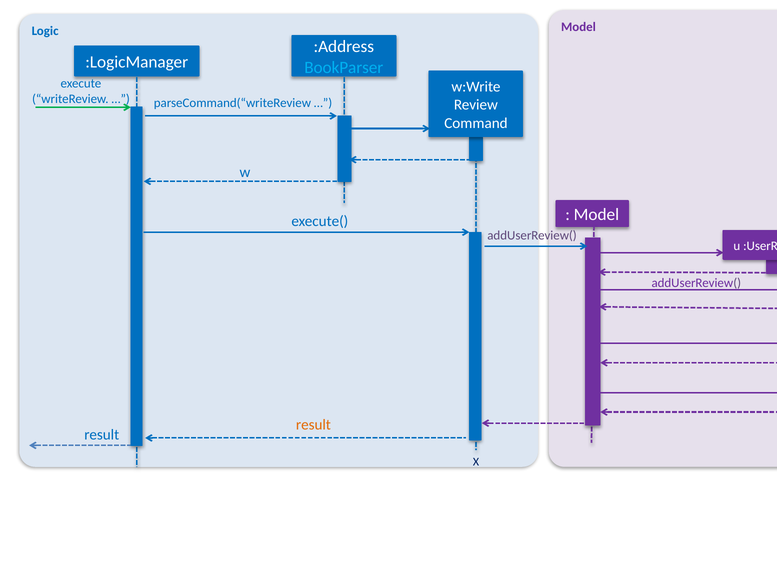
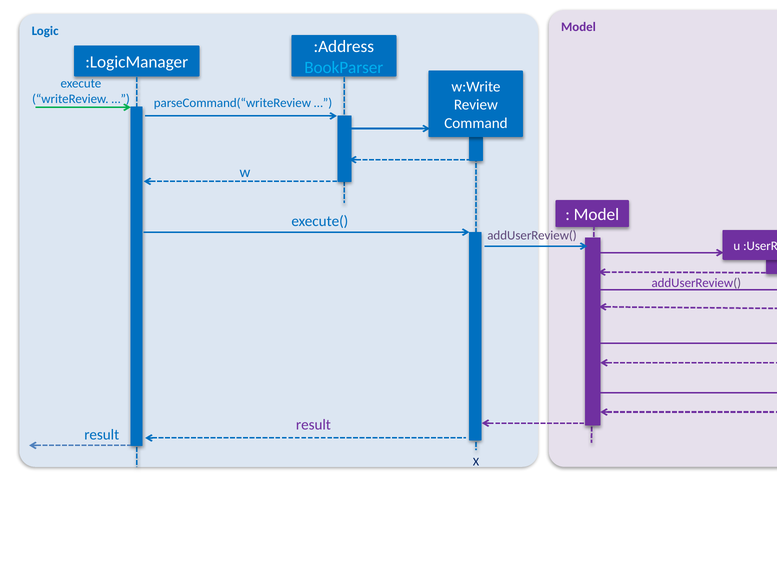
result at (313, 425) colour: orange -> purple
